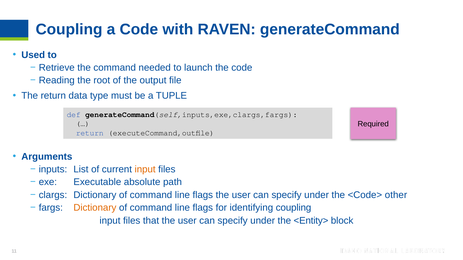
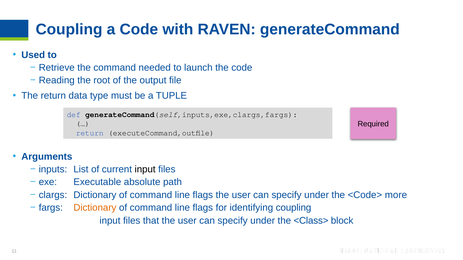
input at (145, 170) colour: orange -> black
other: other -> more
<Entity>: <Entity> -> <Class>
